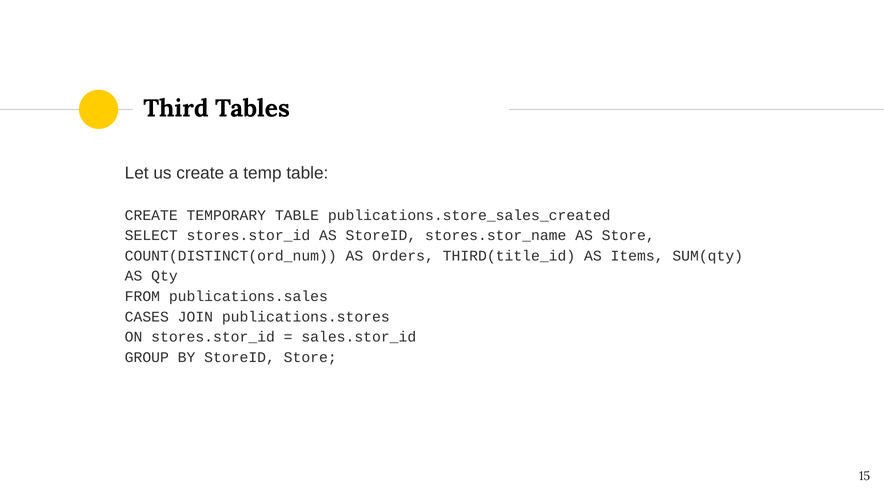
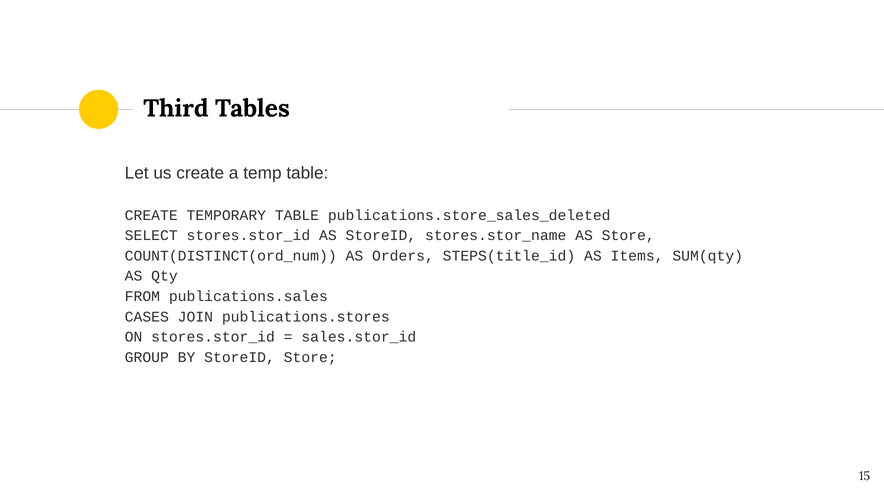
publications.store_sales_created: publications.store_sales_created -> publications.store_sales_deleted
THIRD(title_id: THIRD(title_id -> STEPS(title_id
